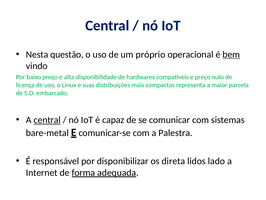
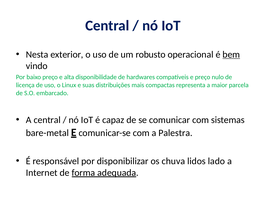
questão: questão -> exterior
próprio: próprio -> robusto
central at (47, 120) underline: present -> none
direta: direta -> chuva
